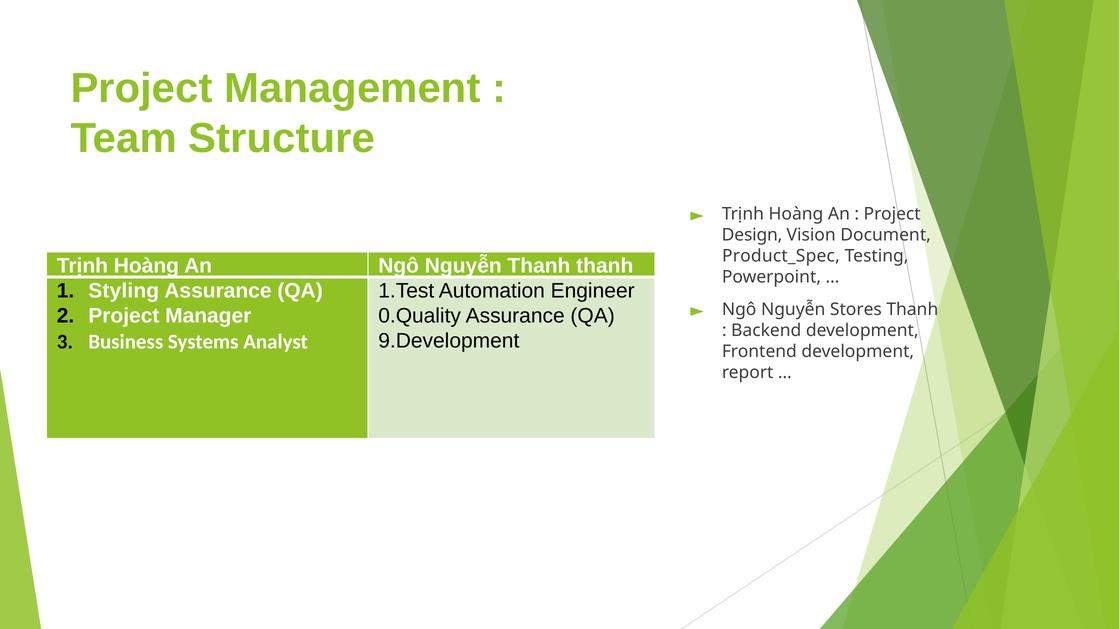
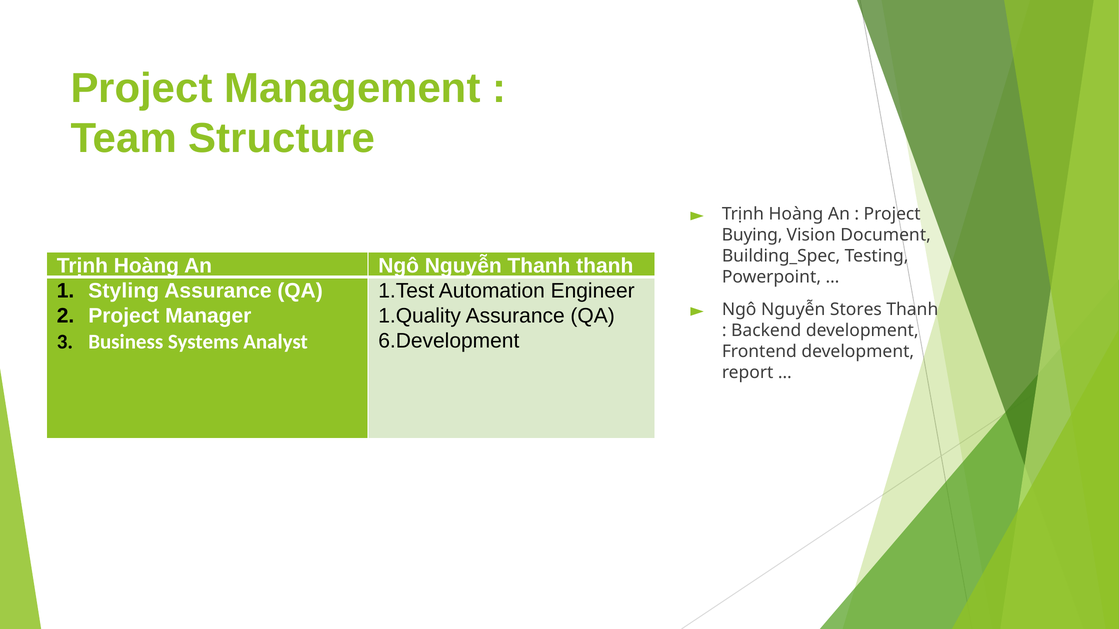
Design: Design -> Buying
Product_Spec: Product_Spec -> Building_Spec
0.Quality: 0.Quality -> 1.Quality
9.Development: 9.Development -> 6.Development
